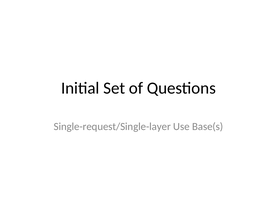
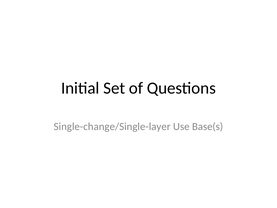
Single-request/Single-layer: Single-request/Single-layer -> Single-change/Single-layer
